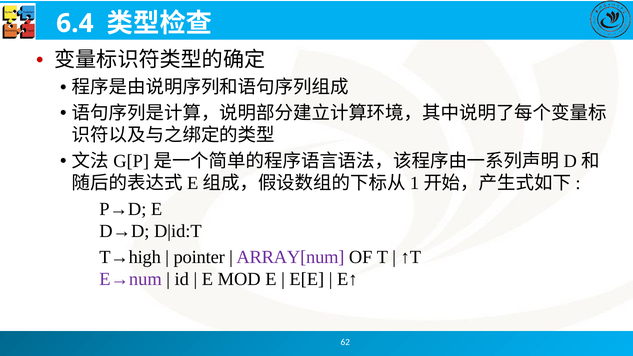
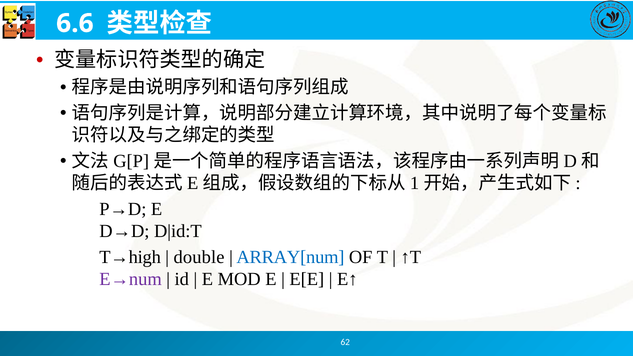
6.4: 6.4 -> 6.6
pointer: pointer -> double
ARRAY[num colour: purple -> blue
